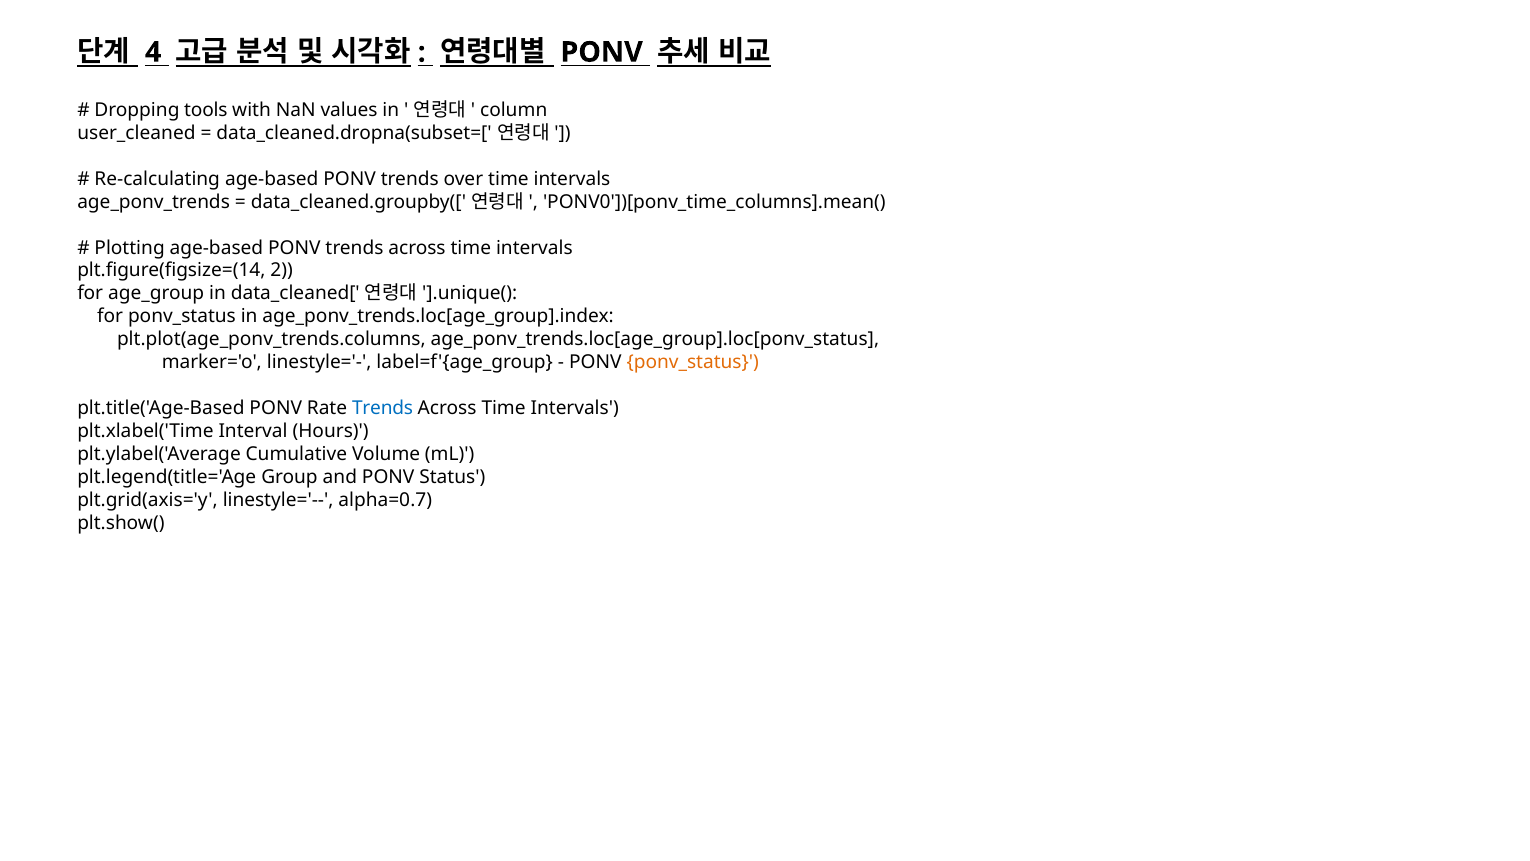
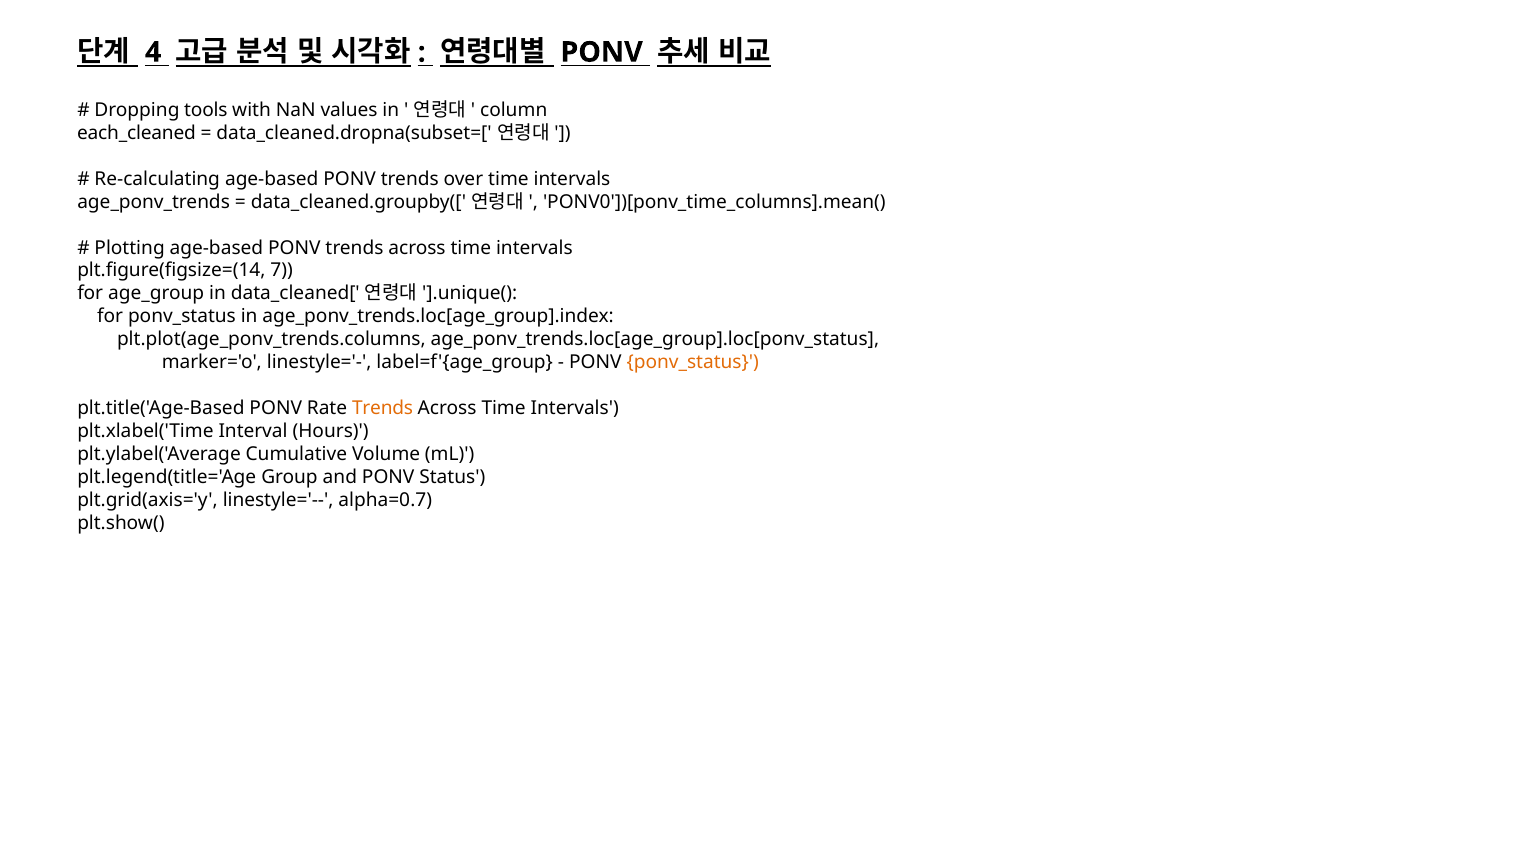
user_cleaned: user_cleaned -> each_cleaned
2: 2 -> 7
Trends at (383, 408) colour: blue -> orange
